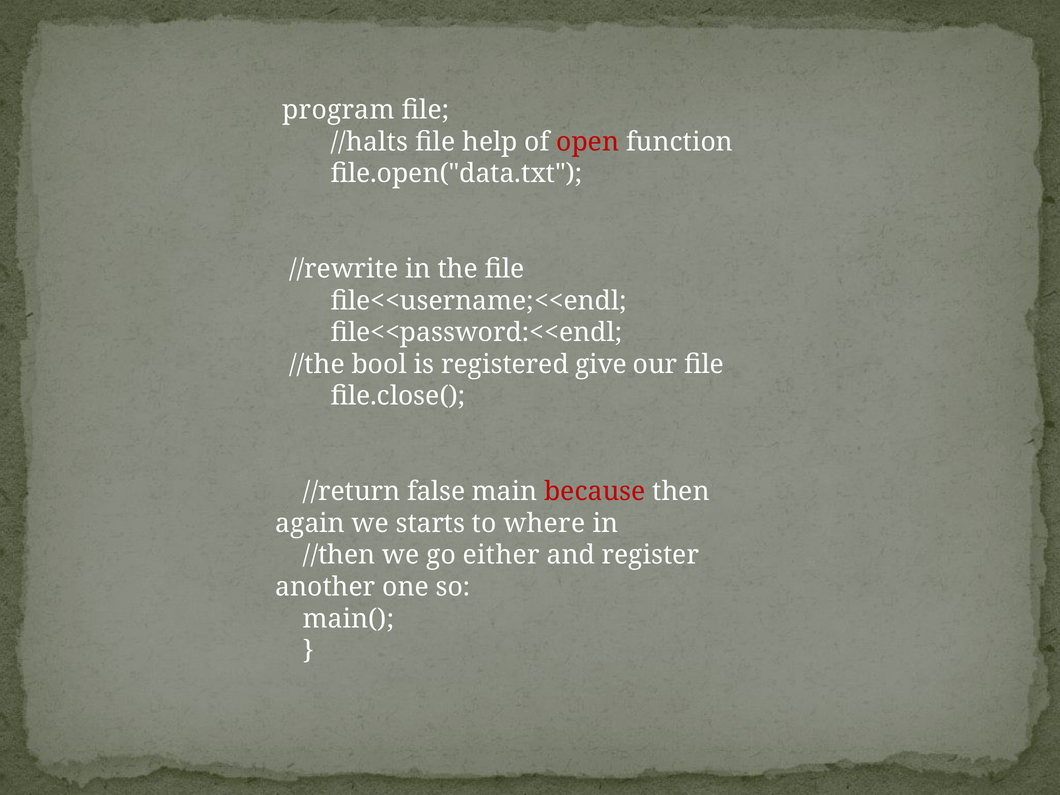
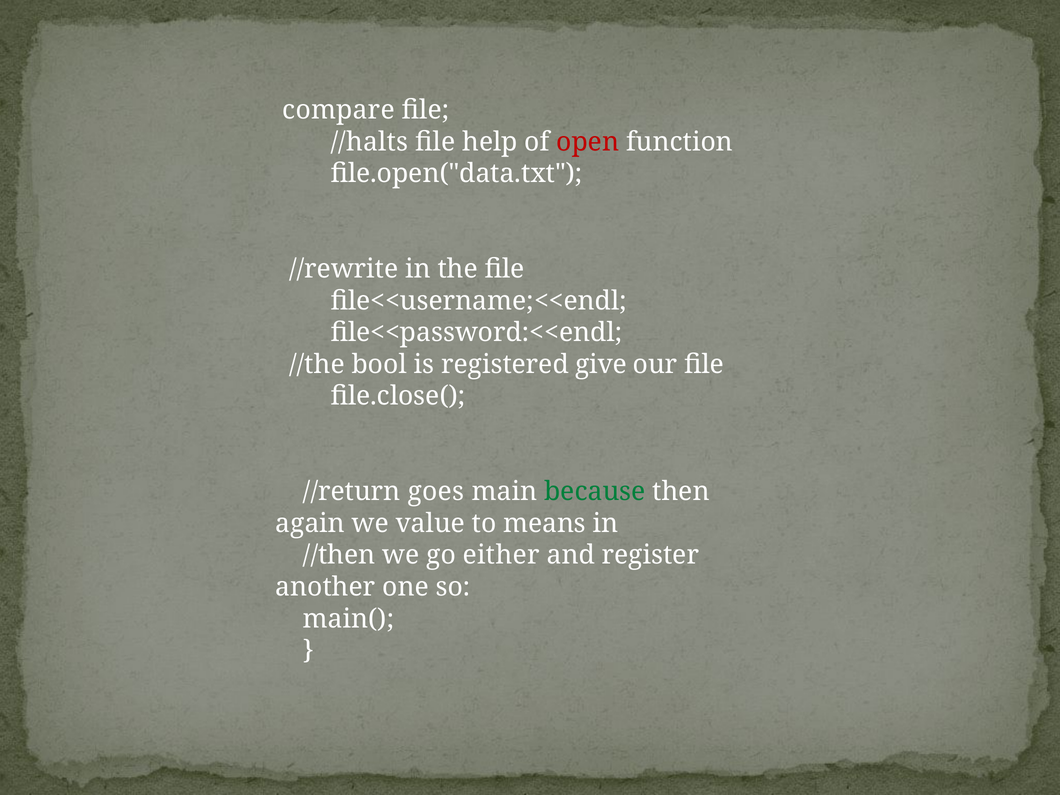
program: program -> compare
false: false -> goes
because colour: red -> green
starts: starts -> value
where: where -> means
